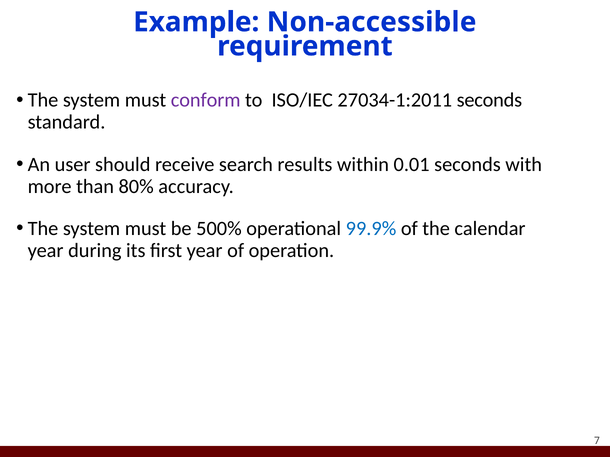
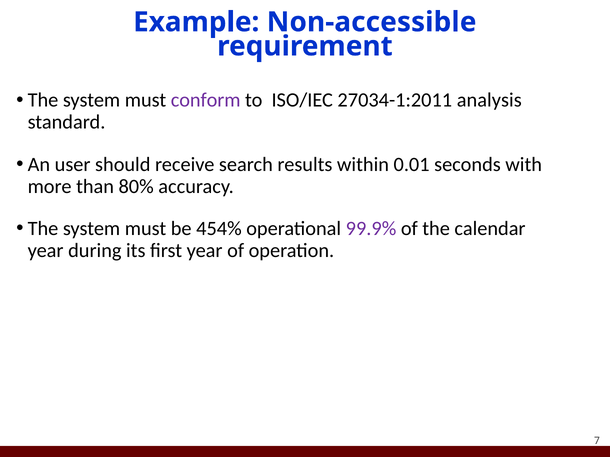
27034-1:2011 seconds: seconds -> analysis
500%: 500% -> 454%
99.9% colour: blue -> purple
